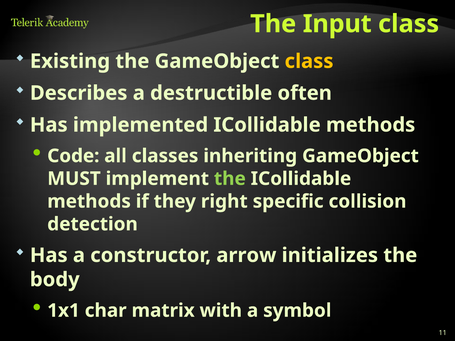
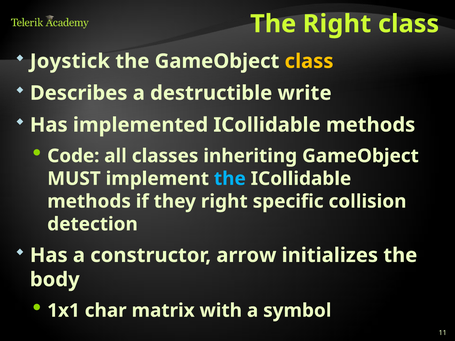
The Input: Input -> Right
Existing: Existing -> Joystick
often: often -> write
the at (230, 179) colour: light green -> light blue
